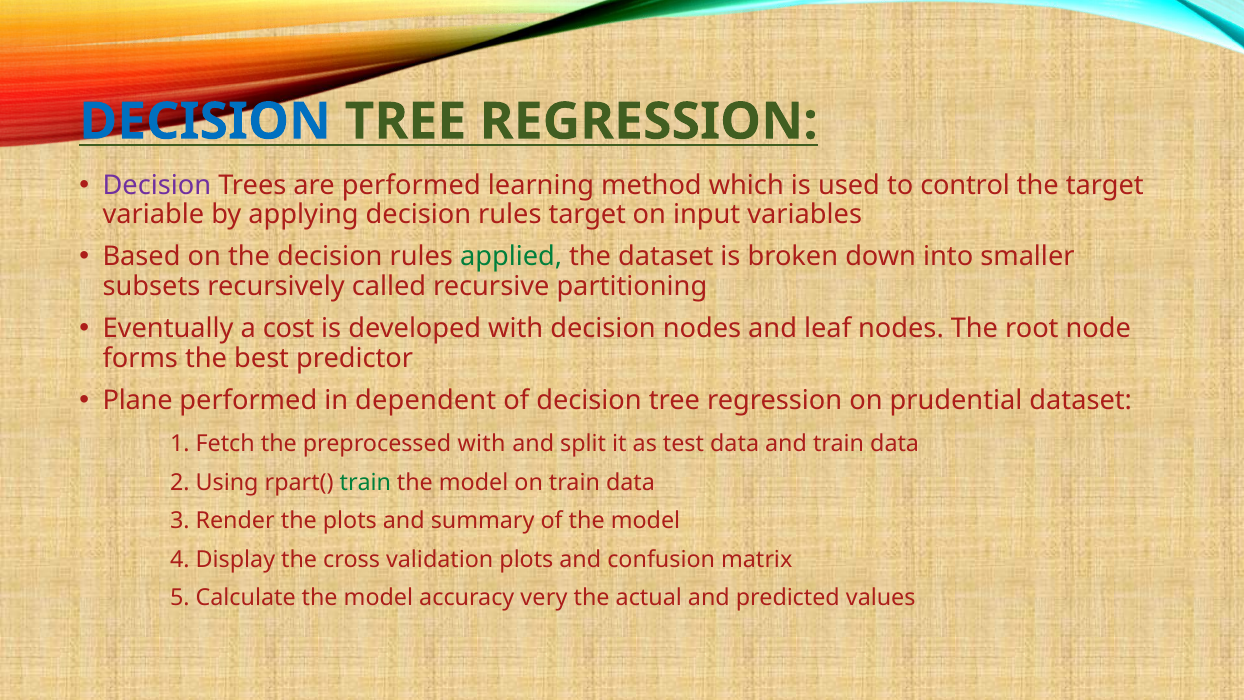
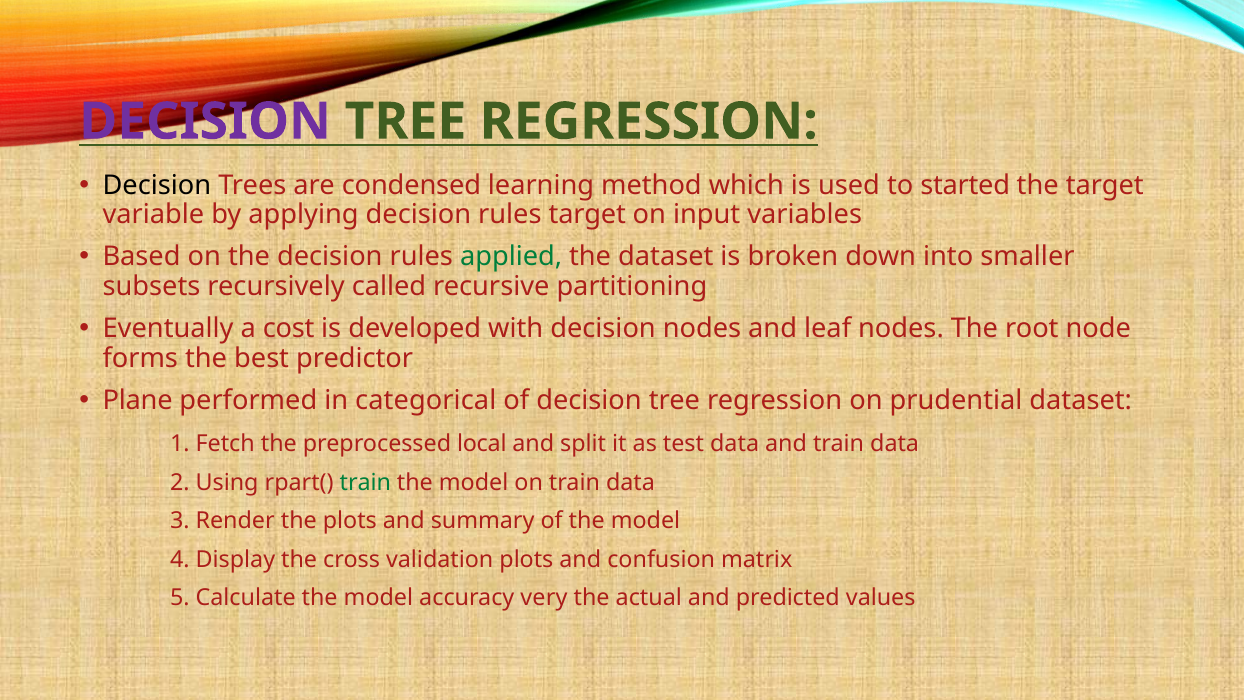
DECISION at (205, 122) colour: blue -> purple
Decision at (157, 185) colour: purple -> black
are performed: performed -> condensed
control: control -> started
dependent: dependent -> categorical
preprocessed with: with -> local
